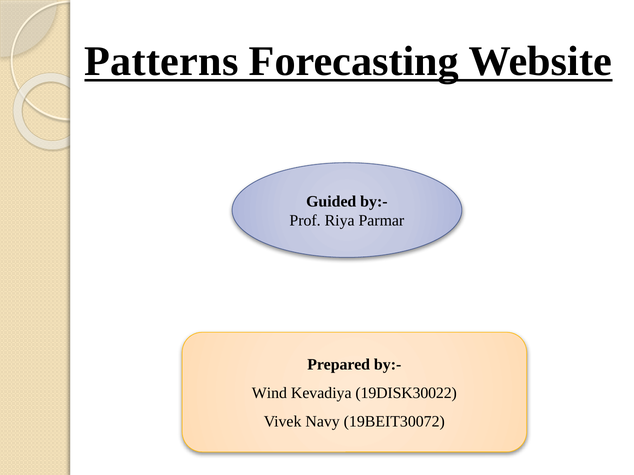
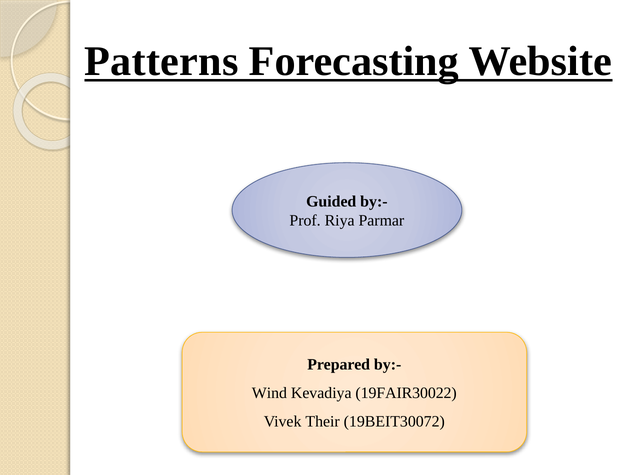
19DISK30022: 19DISK30022 -> 19FAIR30022
Navy: Navy -> Their
